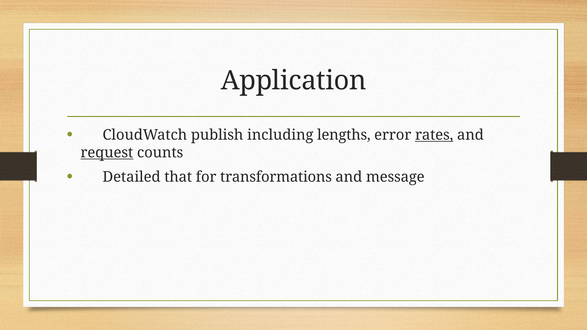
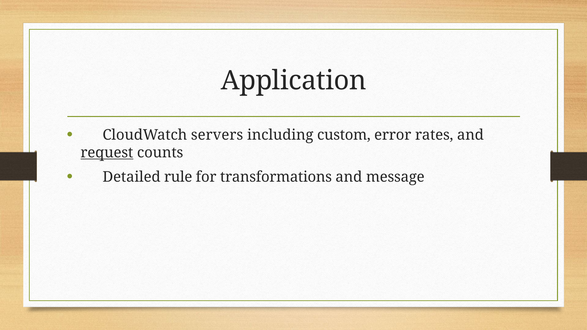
publish: publish -> servers
lengths: lengths -> custom
rates underline: present -> none
that: that -> rule
